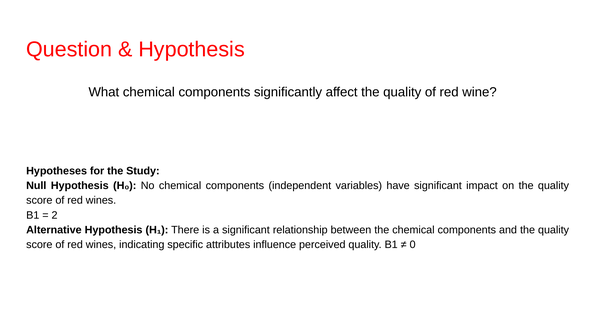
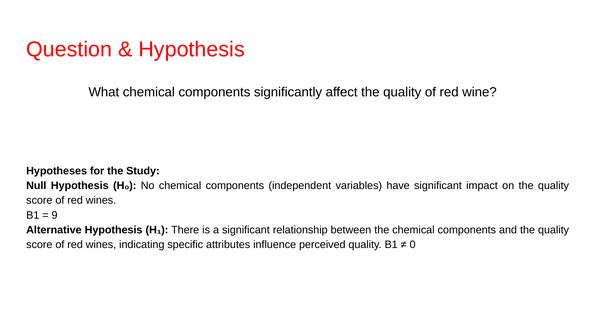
2: 2 -> 9
